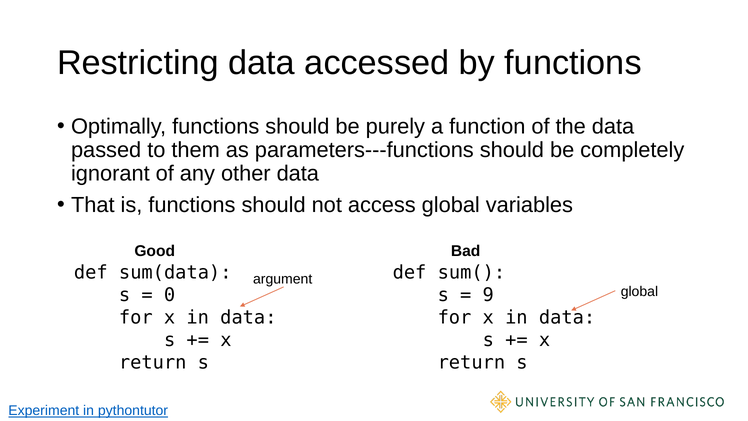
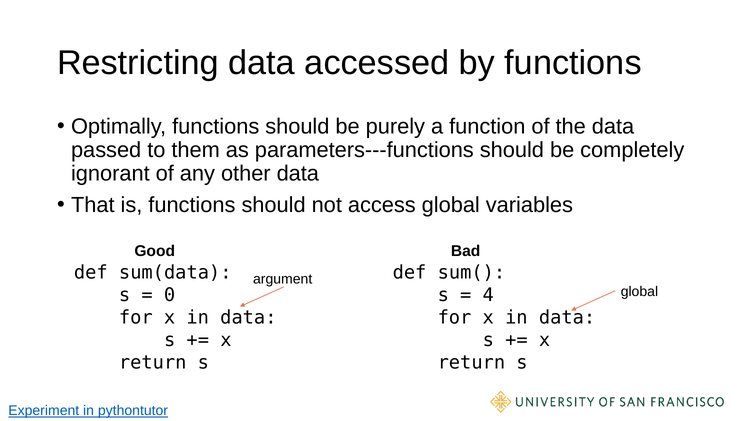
9: 9 -> 4
